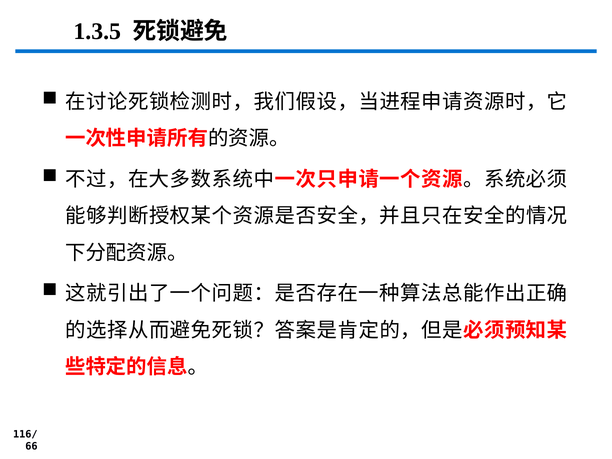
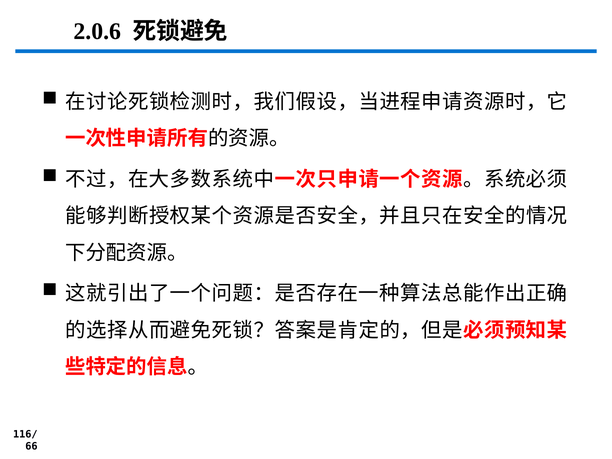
1.3.5: 1.3.5 -> 2.0.6
